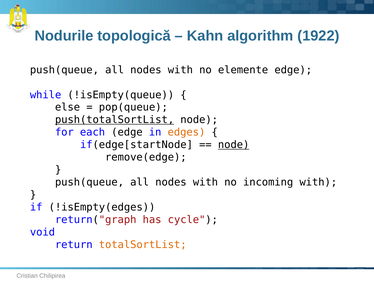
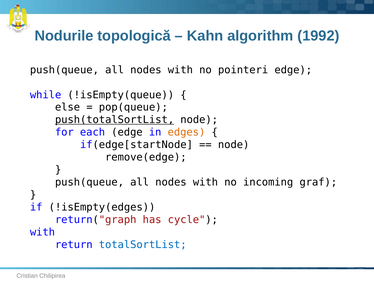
1922: 1922 -> 1992
elemente: elemente -> pointeri
node at (234, 145) underline: present -> none
incoming with: with -> graf
void at (42, 232): void -> with
totalSortList colour: orange -> blue
